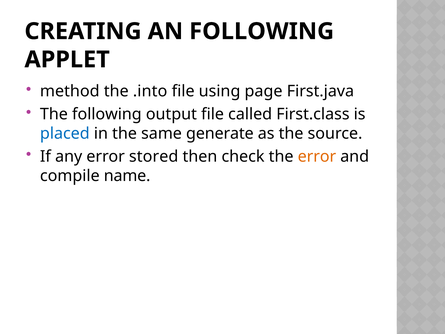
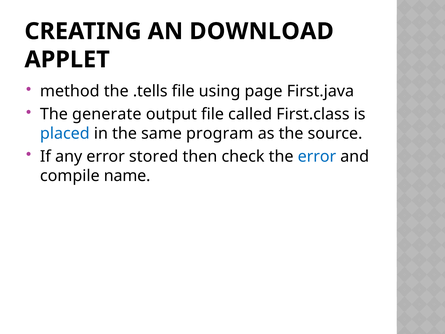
AN FOLLOWING: FOLLOWING -> DOWNLOAD
.into: .into -> .tells
The following: following -> generate
generate: generate -> program
error at (317, 157) colour: orange -> blue
